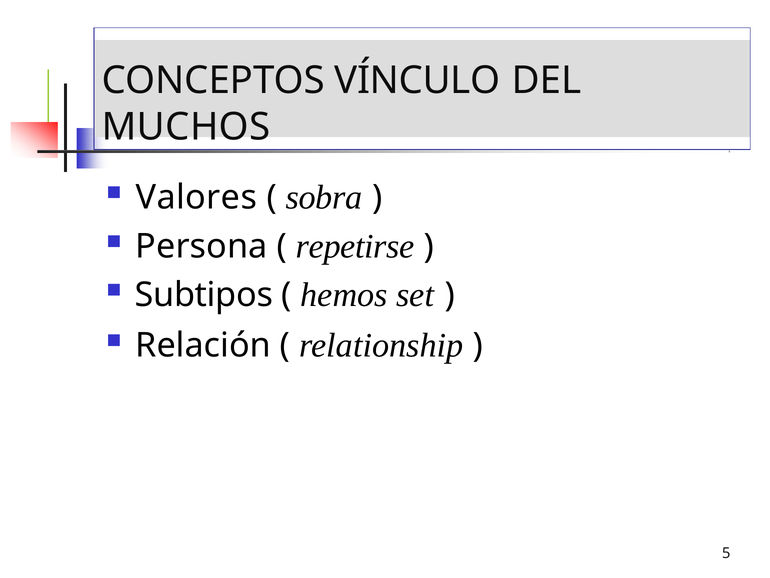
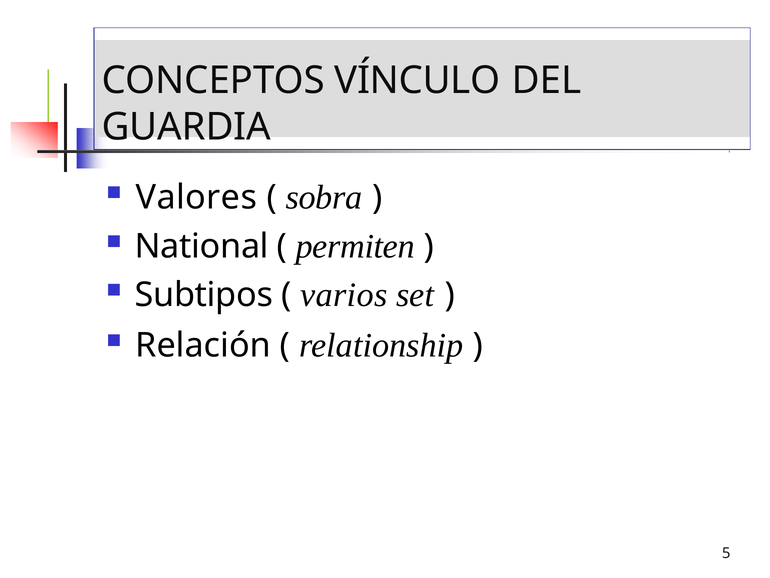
MUCHOS: MUCHOS -> GUARDIA
Persona: Persona -> National
repetirse: repetirse -> permiten
hemos: hemos -> varios
